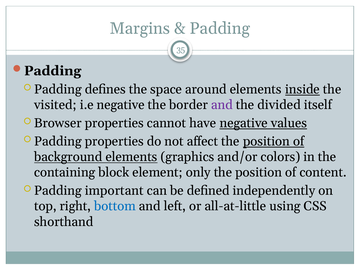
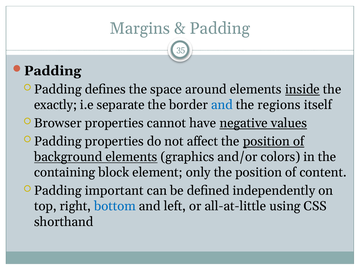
visited: visited -> exactly
i.e negative: negative -> separate
and at (222, 105) colour: purple -> blue
divided: divided -> regions
